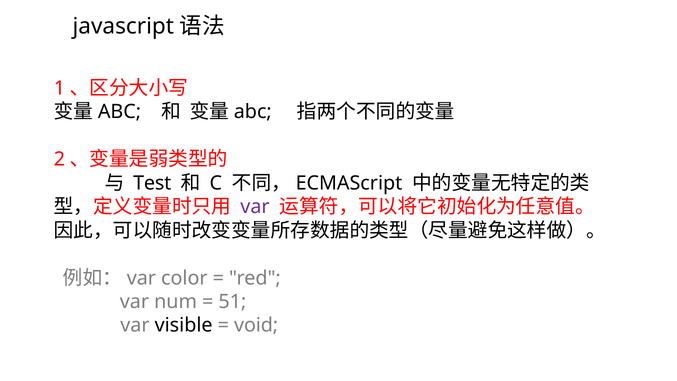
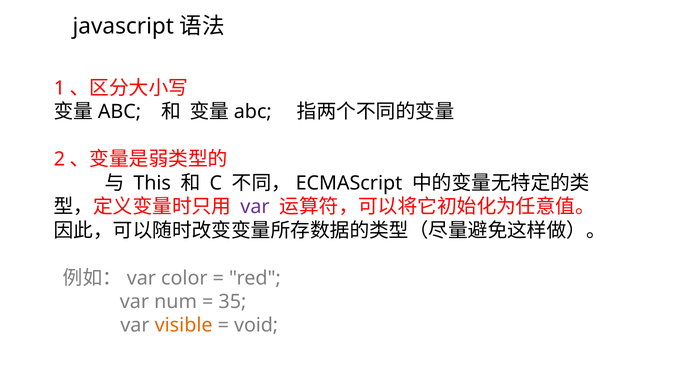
Test: Test -> This
51: 51 -> 35
visible colour: black -> orange
